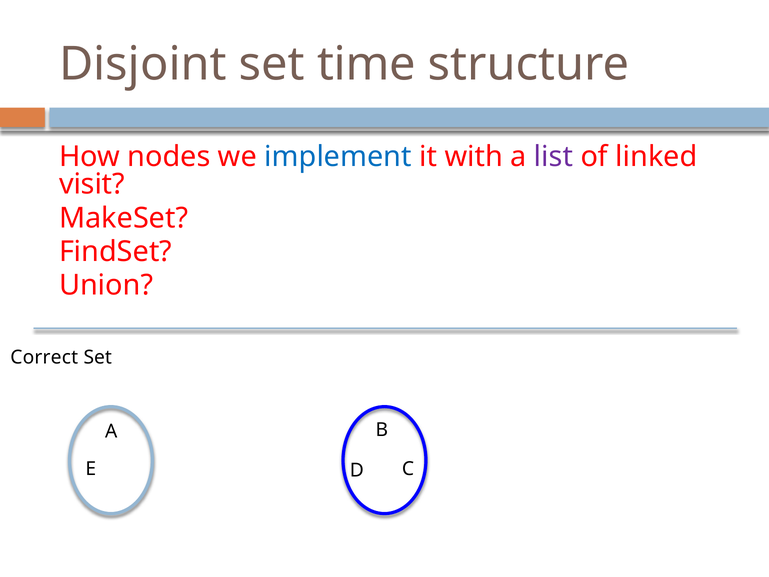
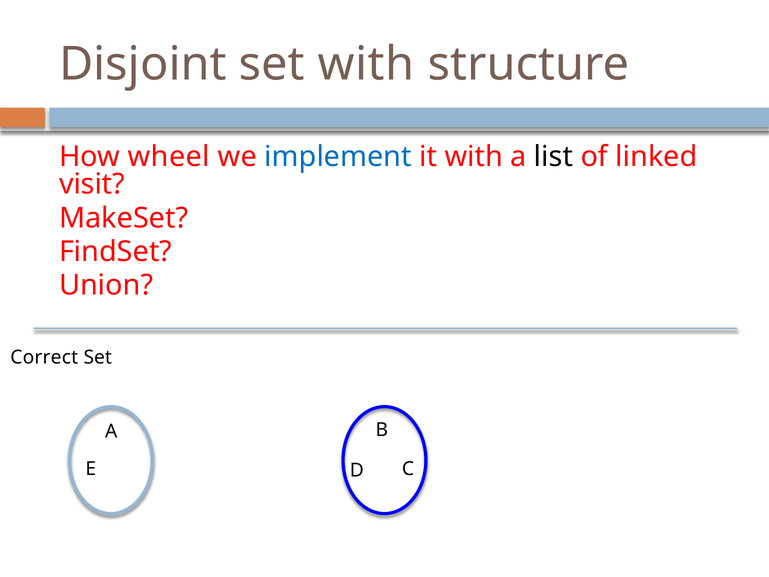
set time: time -> with
nodes: nodes -> wheel
list colour: purple -> black
